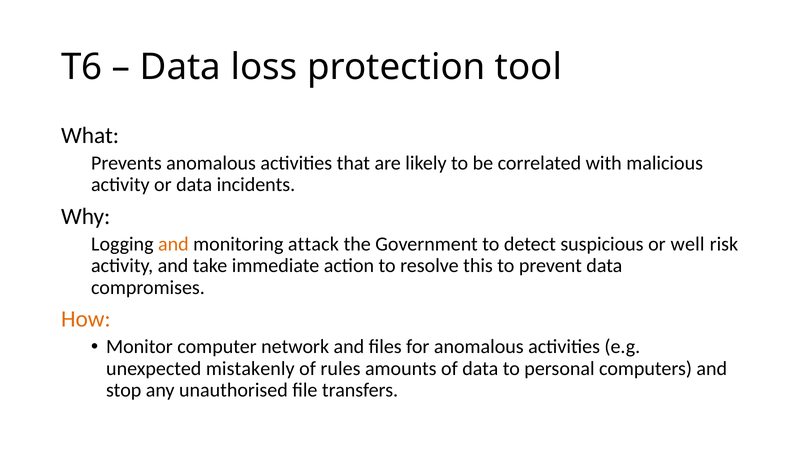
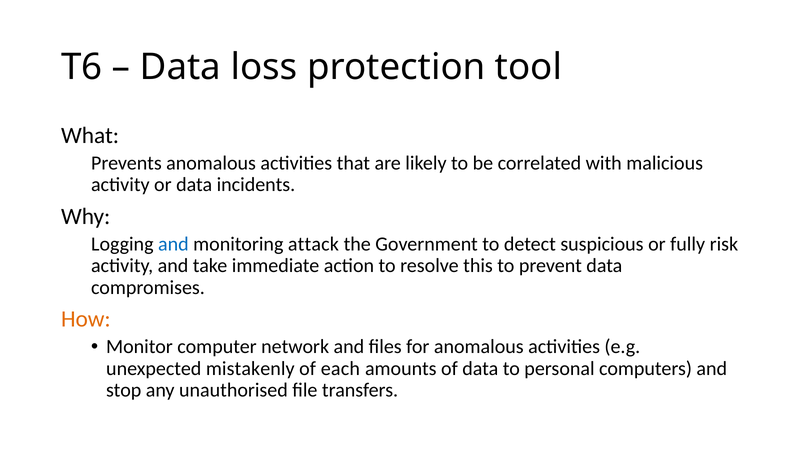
and at (173, 244) colour: orange -> blue
well: well -> fully
rules: rules -> each
